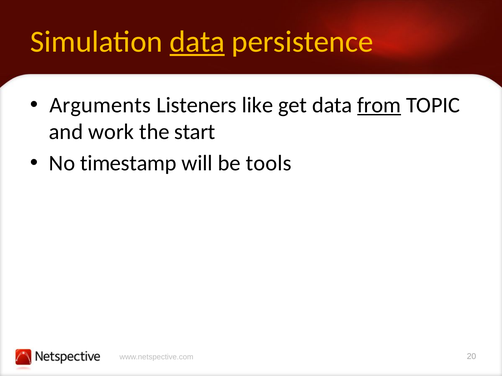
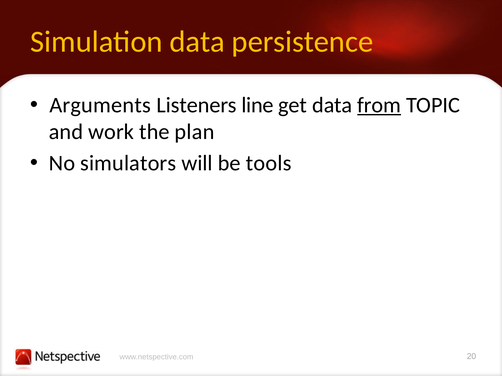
data at (197, 42) underline: present -> none
like: like -> line
start: start -> plan
timestamp: timestamp -> simulators
